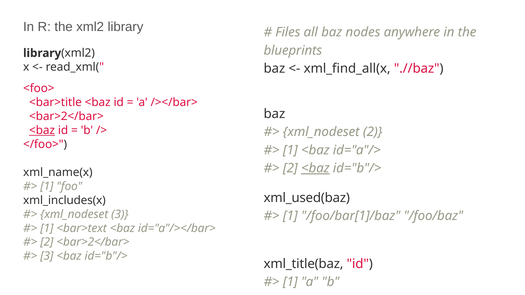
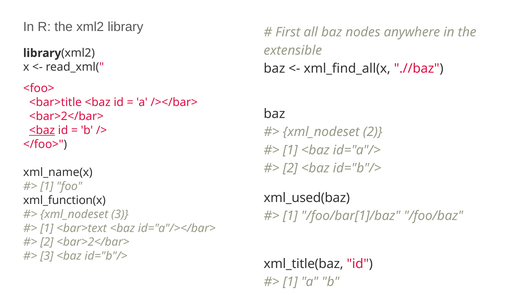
Files: Files -> First
blueprints: blueprints -> extensible
<baz at (315, 168) underline: present -> none
xml_includes(x: xml_includes(x -> xml_function(x
